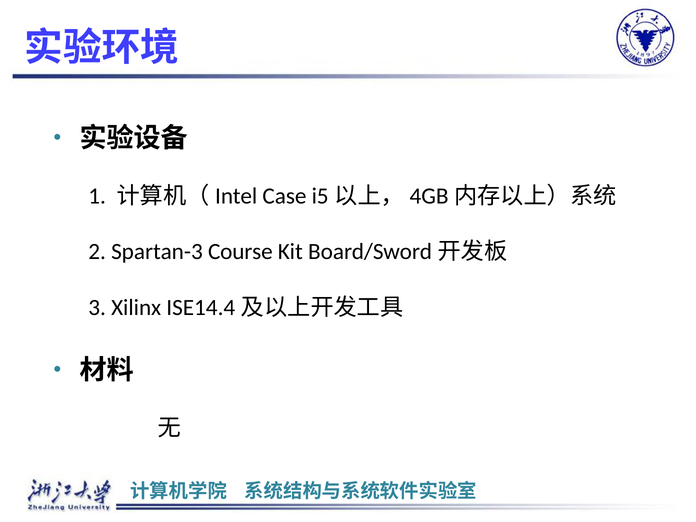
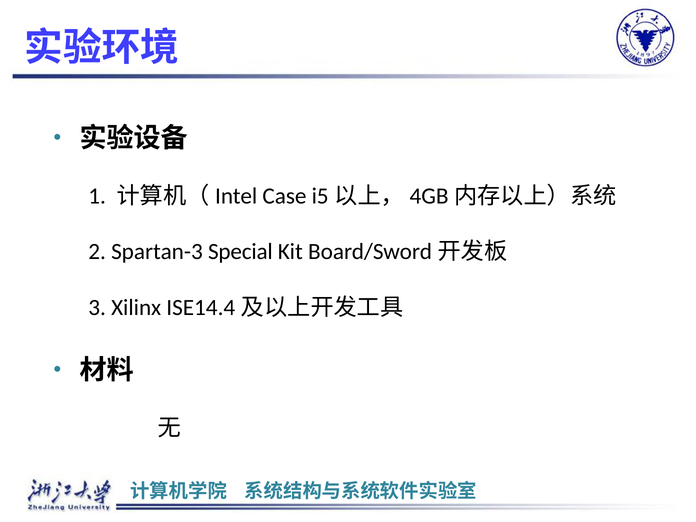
Course: Course -> Special
